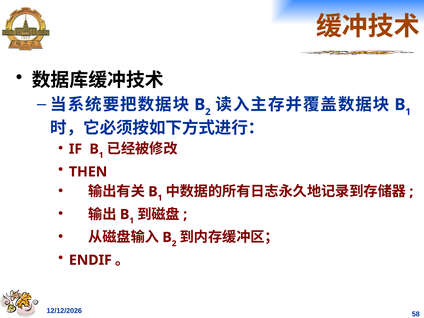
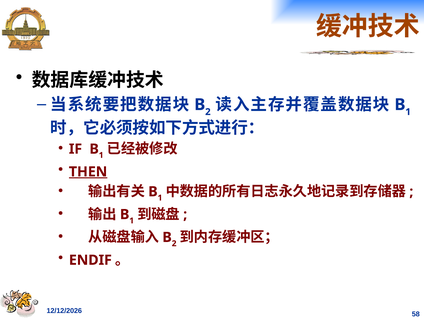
THEN underline: none -> present
